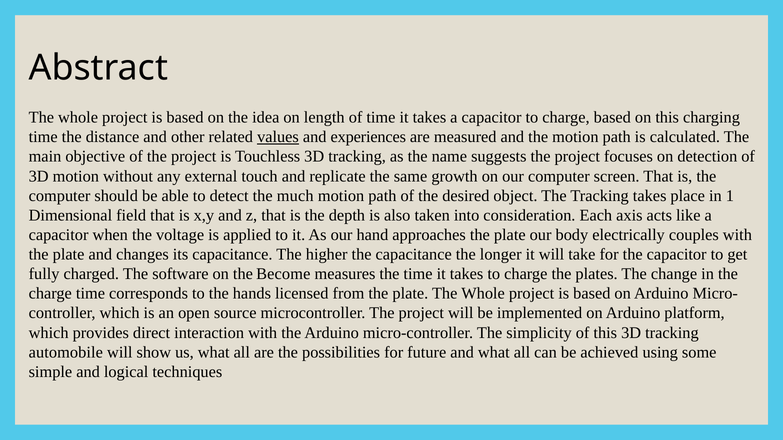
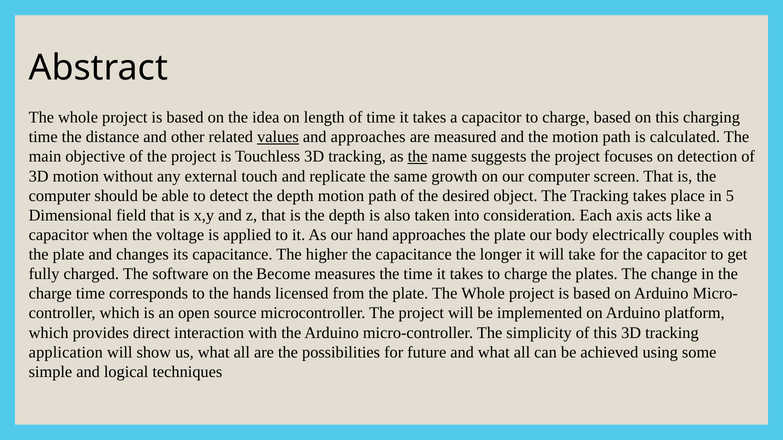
and experiences: experiences -> approaches
the at (418, 157) underline: none -> present
detect the much: much -> depth
1: 1 -> 5
automobile: automobile -> application
